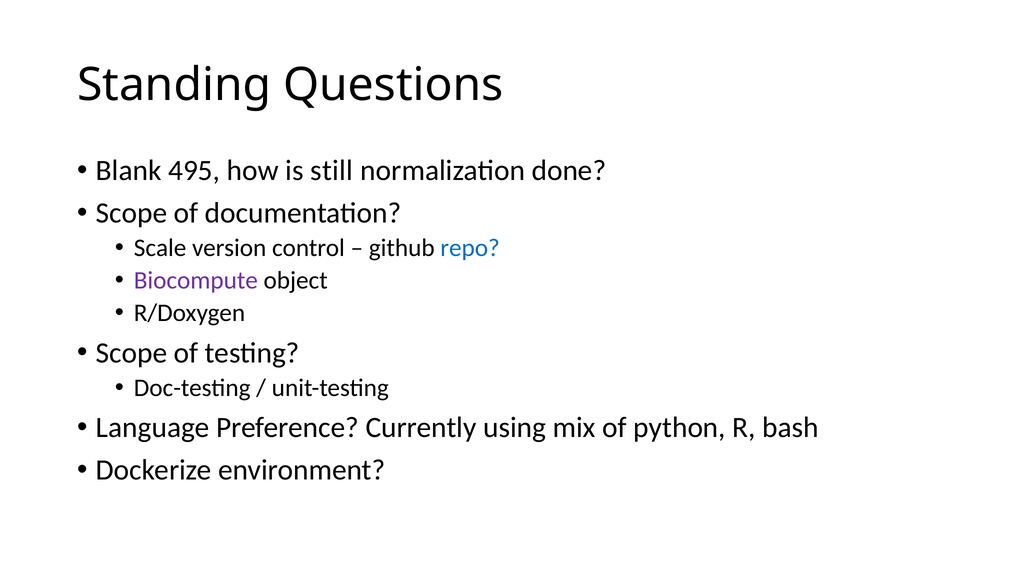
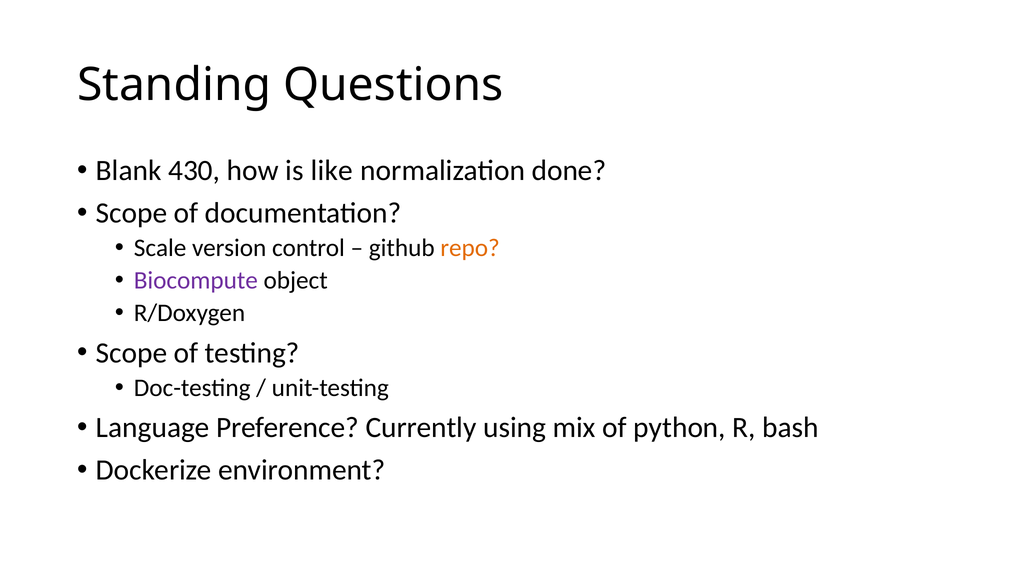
495: 495 -> 430
still: still -> like
repo colour: blue -> orange
